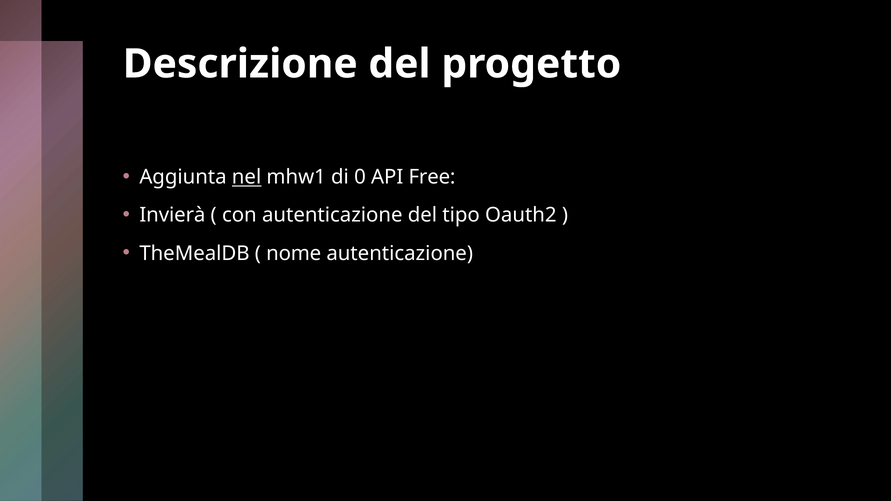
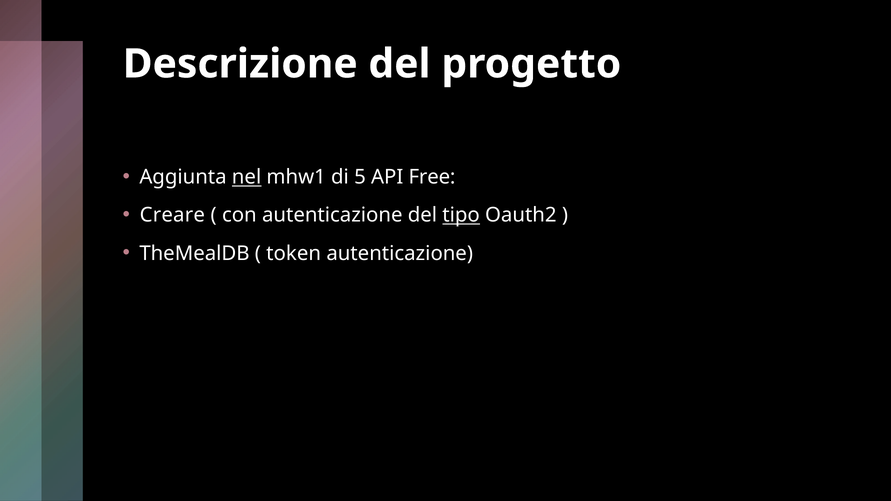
0: 0 -> 5
Invierà: Invierà -> Creare
tipo underline: none -> present
nome: nome -> token
